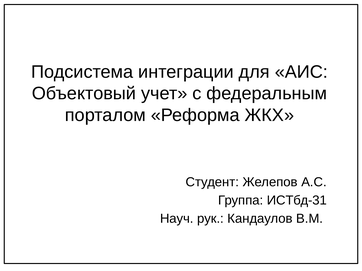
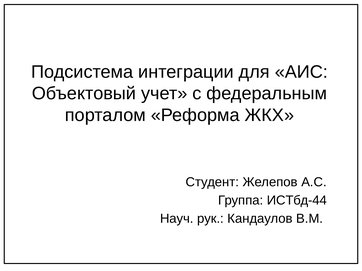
ИСТбд-31: ИСТбд-31 -> ИСТбд-44
